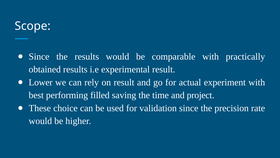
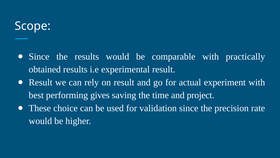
Lower at (41, 82): Lower -> Result
filled: filled -> gives
